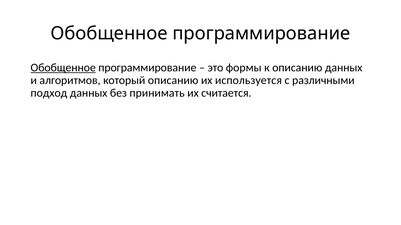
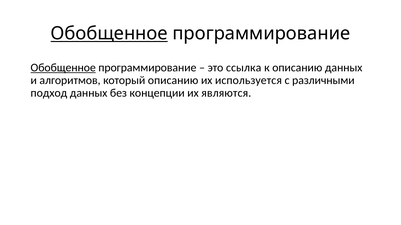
Обобщенное at (109, 34) underline: none -> present
формы: формы -> ссылка
принимать: принимать -> концепции
считается: считается -> являются
